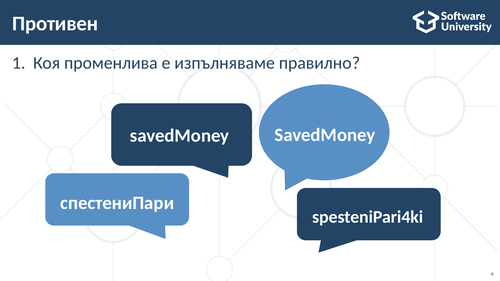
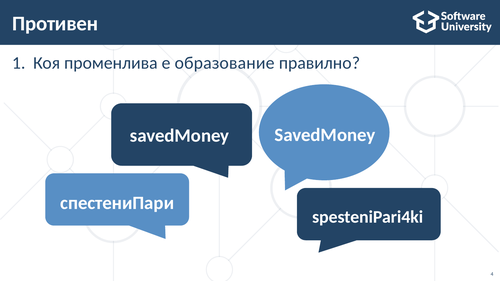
изпълняваме: изпълняваме -> образование
